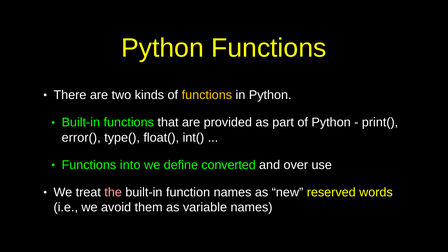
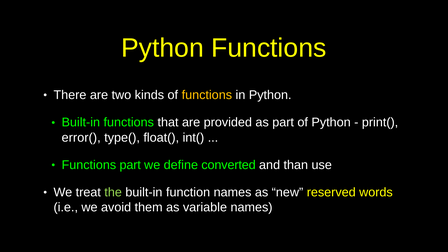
Functions into: into -> part
over: over -> than
the colour: pink -> light green
